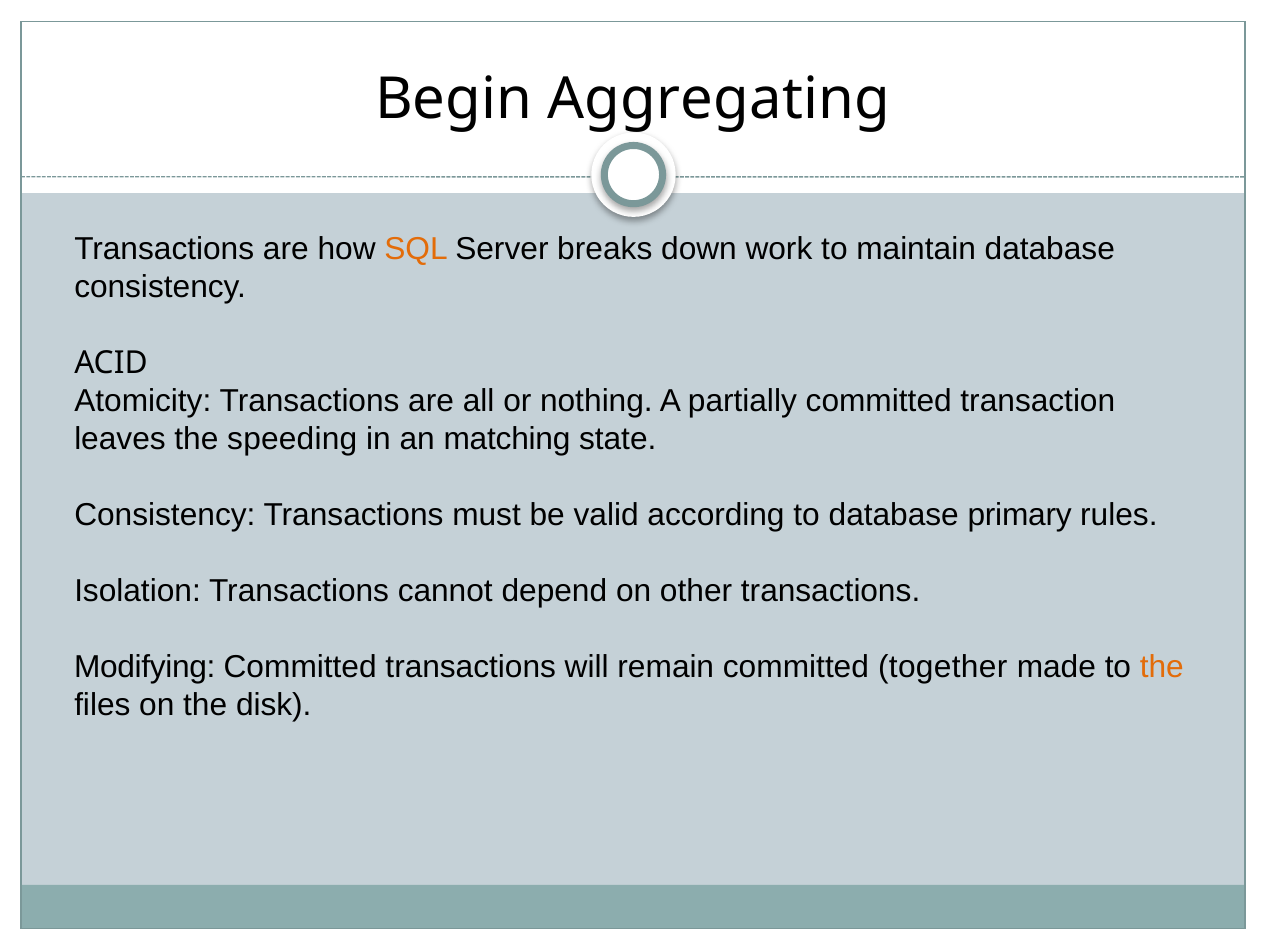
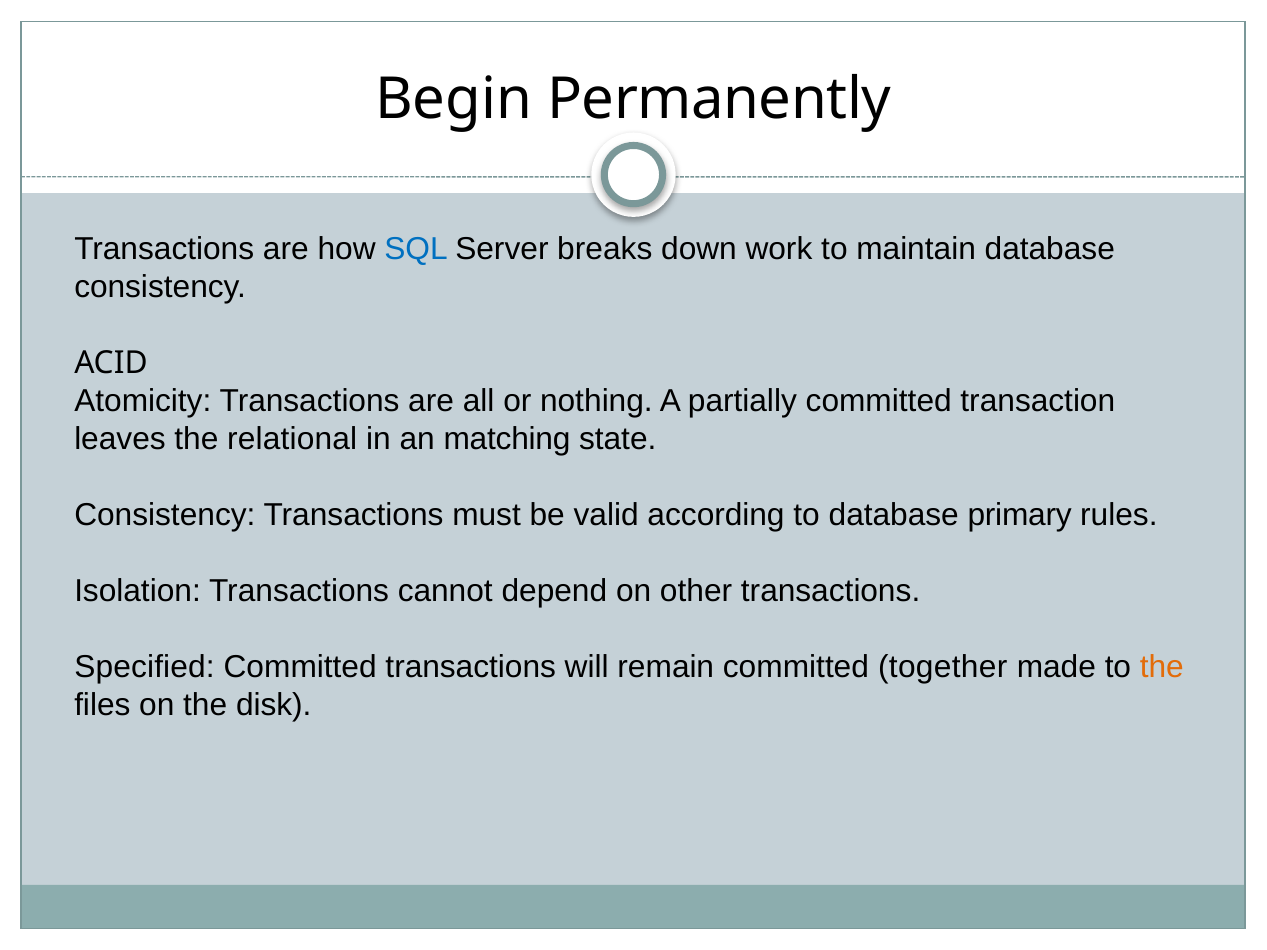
Aggregating: Aggregating -> Permanently
SQL colour: orange -> blue
speeding: speeding -> relational
Modifying: Modifying -> Specified
